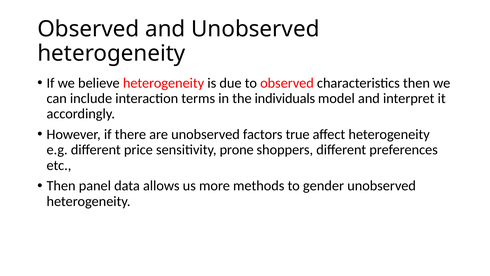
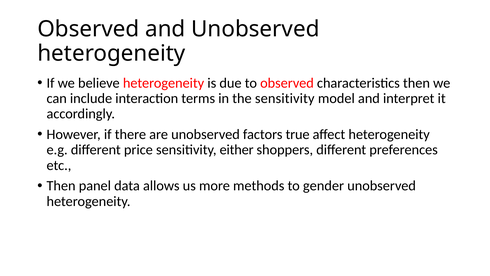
the individuals: individuals -> sensitivity
prone: prone -> either
